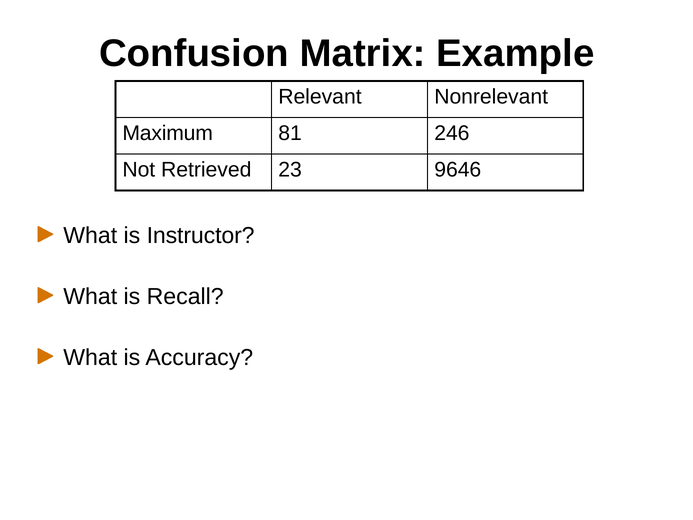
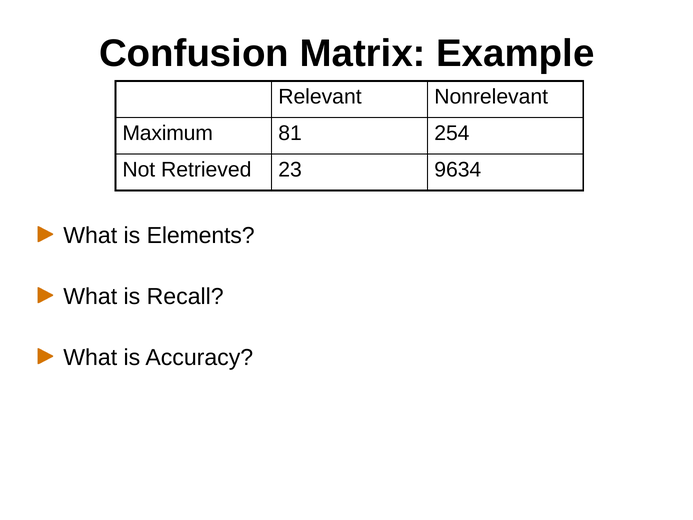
246: 246 -> 254
9646: 9646 -> 9634
Instructor: Instructor -> Elements
